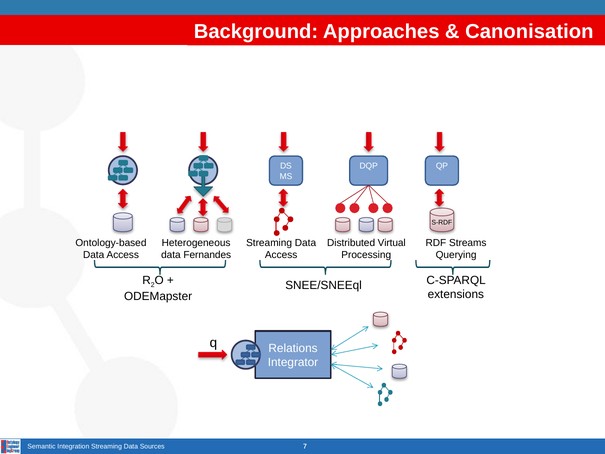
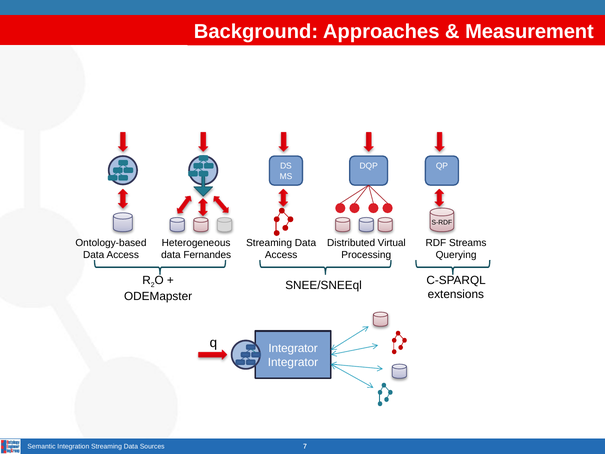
Canonisation: Canonisation -> Measurement
Relations at (293, 348): Relations -> Integrator
